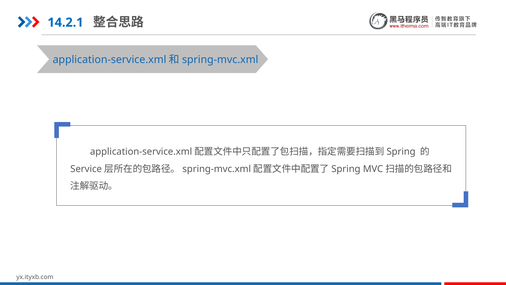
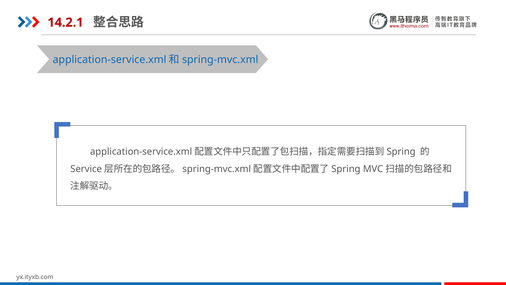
14.2.1 colour: blue -> red
